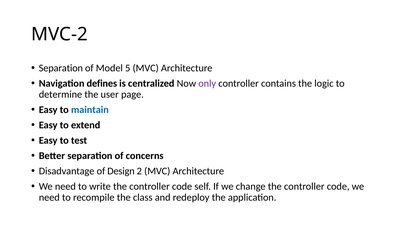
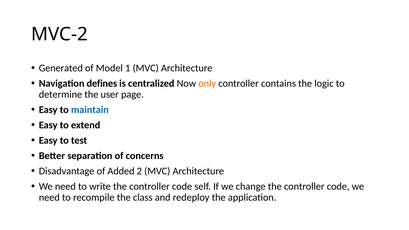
Separation at (61, 68): Separation -> Generated
5: 5 -> 1
only colour: purple -> orange
Design: Design -> Added
